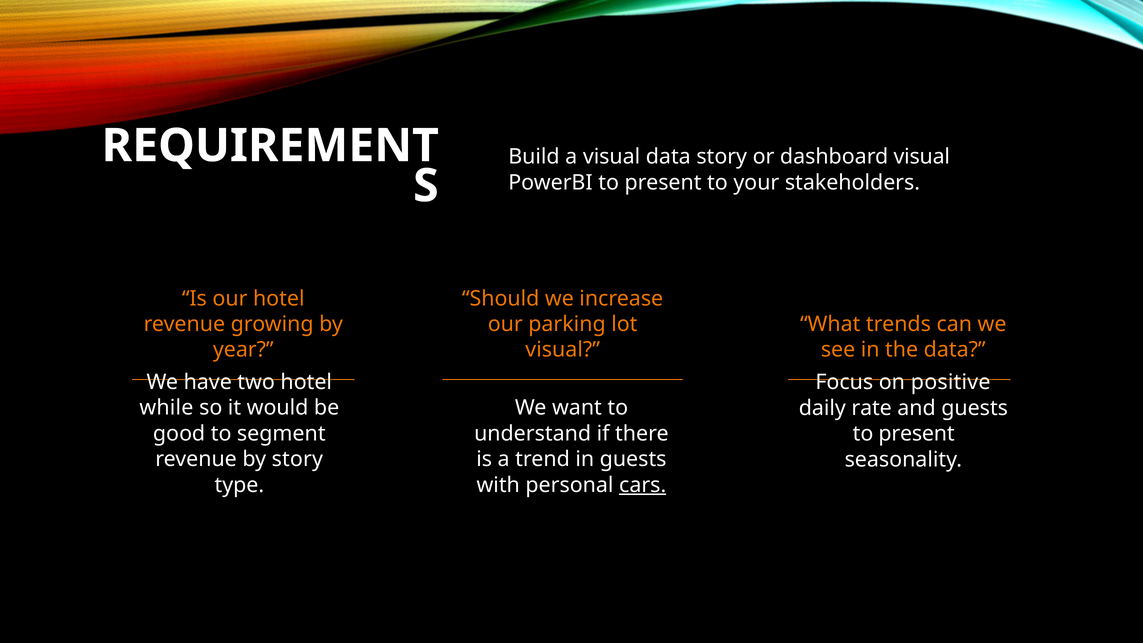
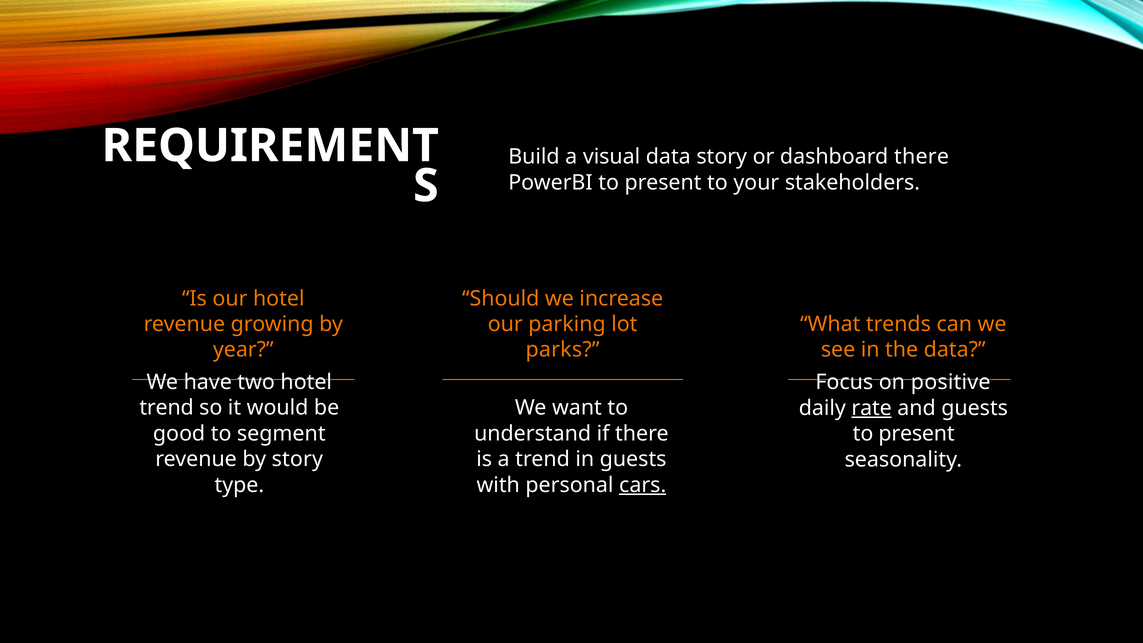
dashboard visual: visual -> there
visual at (563, 350): visual -> parks
while at (166, 408): while -> trend
rate underline: none -> present
